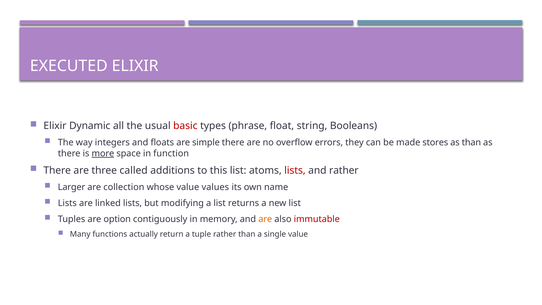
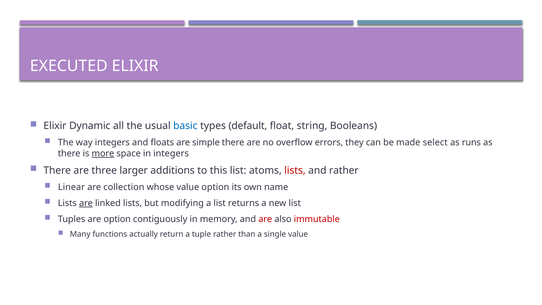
basic colour: red -> blue
phrase: phrase -> default
stores: stores -> select
as than: than -> runs
in function: function -> integers
called: called -> larger
Larger: Larger -> Linear
value values: values -> option
are at (86, 203) underline: none -> present
are at (265, 219) colour: orange -> red
